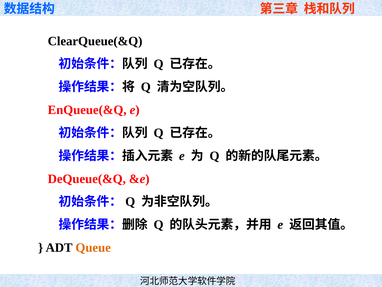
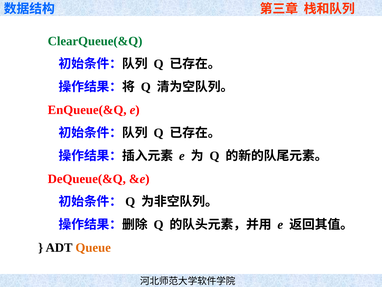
ClearQueue(&Q colour: black -> green
